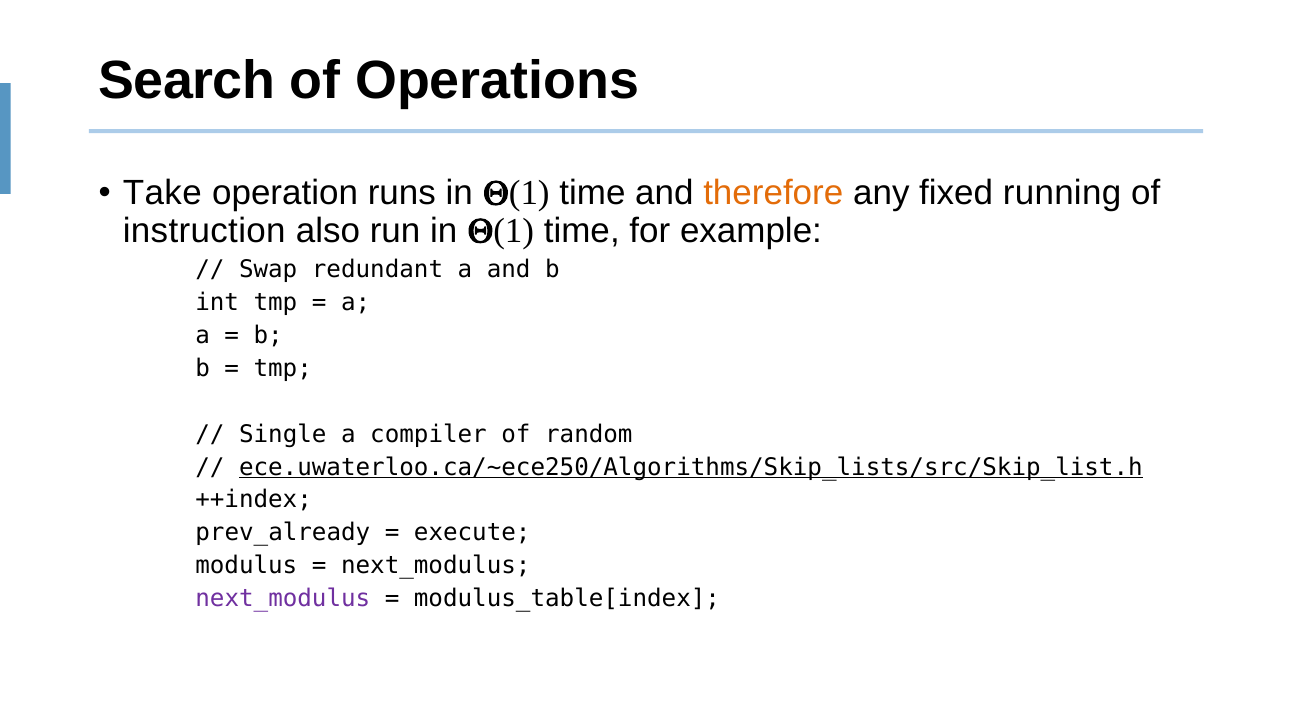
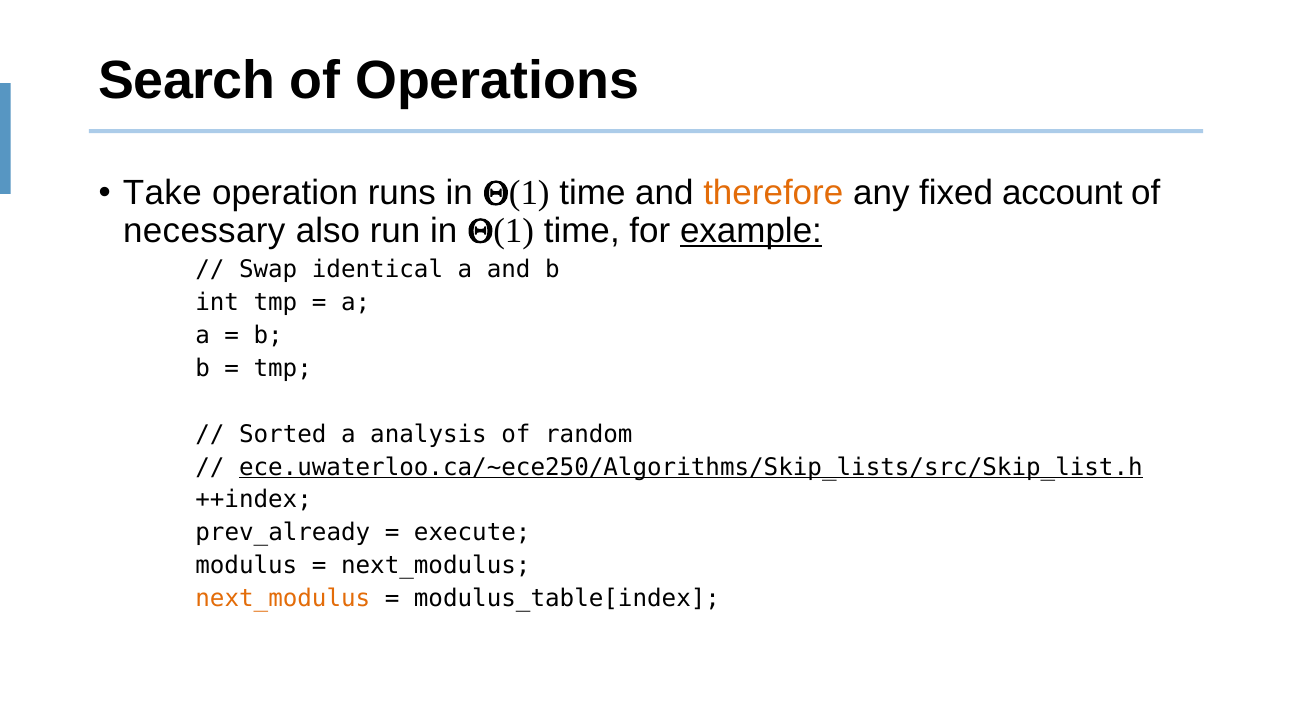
running: running -> account
instruction: instruction -> necessary
example underline: none -> present
redundant: redundant -> identical
Single: Single -> Sorted
compiler: compiler -> analysis
next_modulus at (283, 598) colour: purple -> orange
